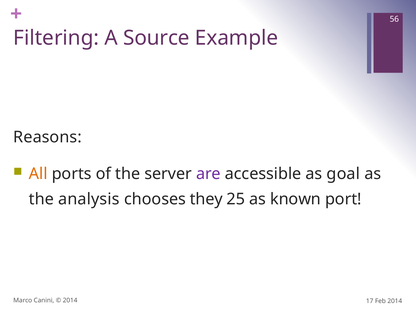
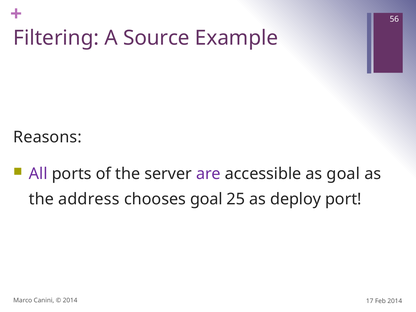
All colour: orange -> purple
analysis: analysis -> address
chooses they: they -> goal
known: known -> deploy
